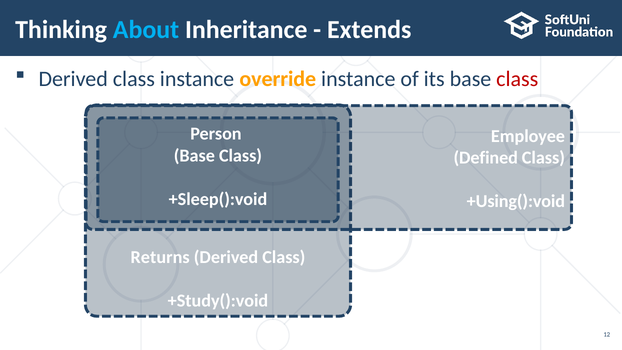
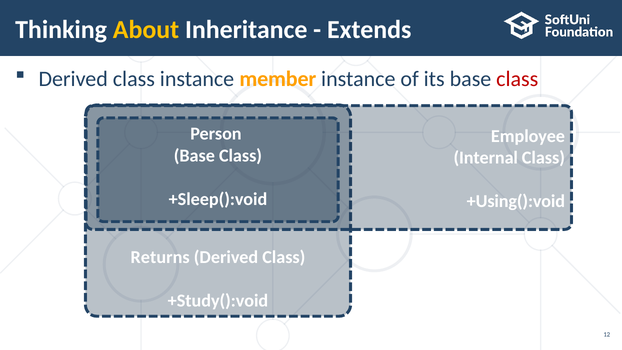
About colour: light blue -> yellow
override: override -> member
Defined: Defined -> Internal
